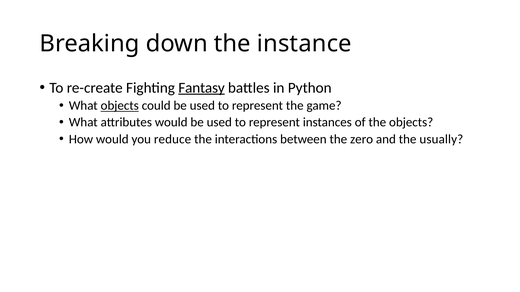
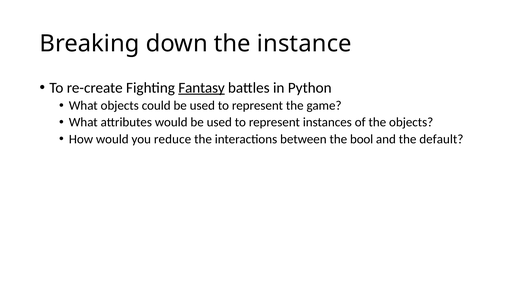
objects at (120, 106) underline: present -> none
zero: zero -> bool
usually: usually -> default
